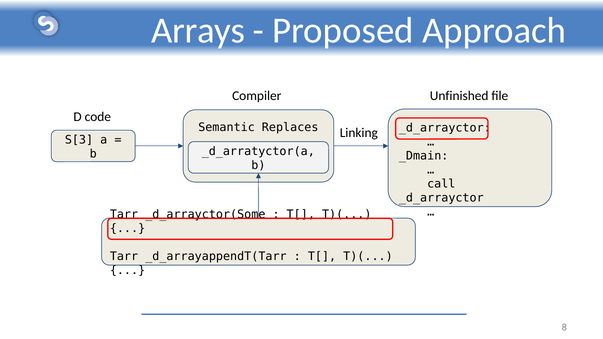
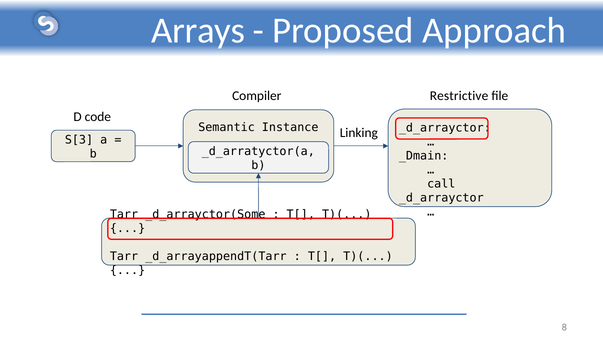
Unfinished: Unfinished -> Restrictive
Replaces: Replaces -> Instance
